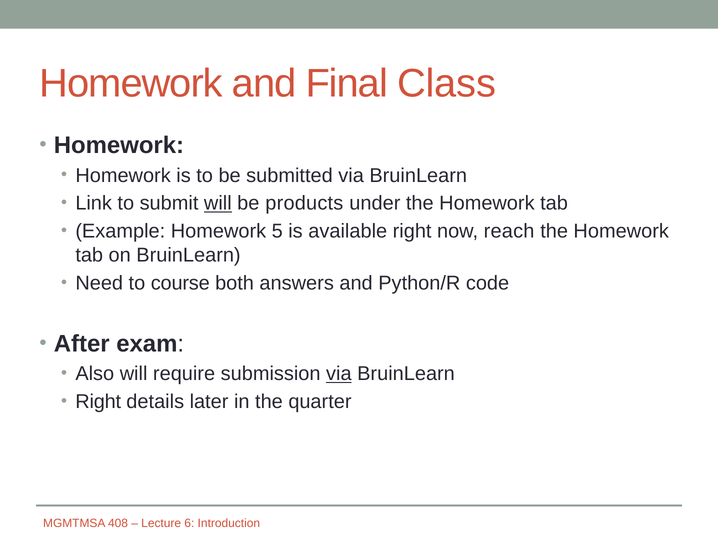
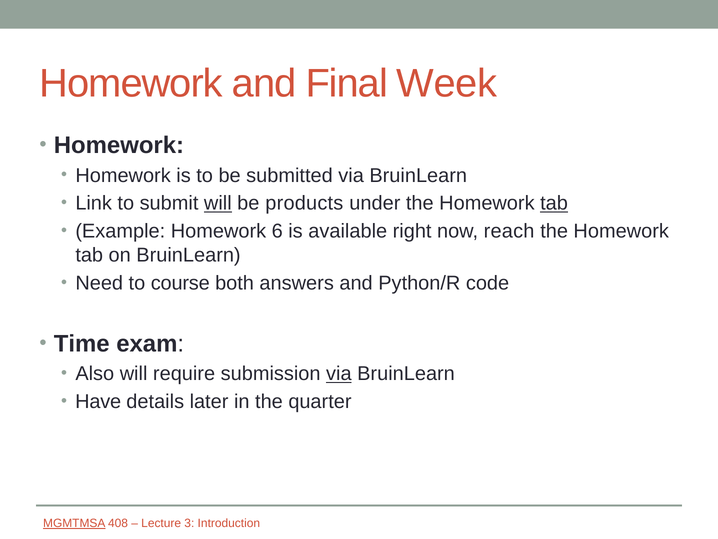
Class: Class -> Week
tab at (554, 203) underline: none -> present
5: 5 -> 6
After: After -> Time
Right at (98, 401): Right -> Have
MGMTMSA underline: none -> present
6: 6 -> 3
